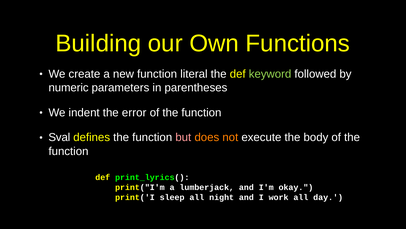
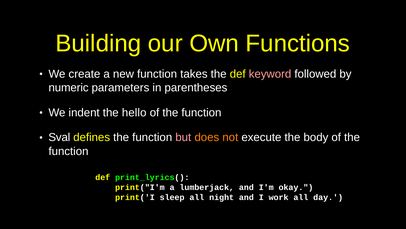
literal: literal -> takes
keyword colour: light green -> pink
error: error -> hello
